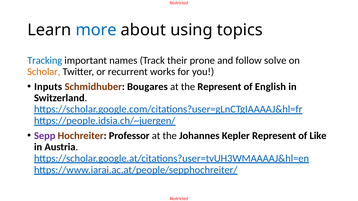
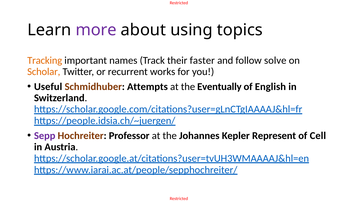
more colour: blue -> purple
Tracking colour: blue -> orange
prone: prone -> faster
Inputs: Inputs -> Useful
Bougares: Bougares -> Attempts
the Represent: Represent -> Eventually
Like: Like -> Cell
